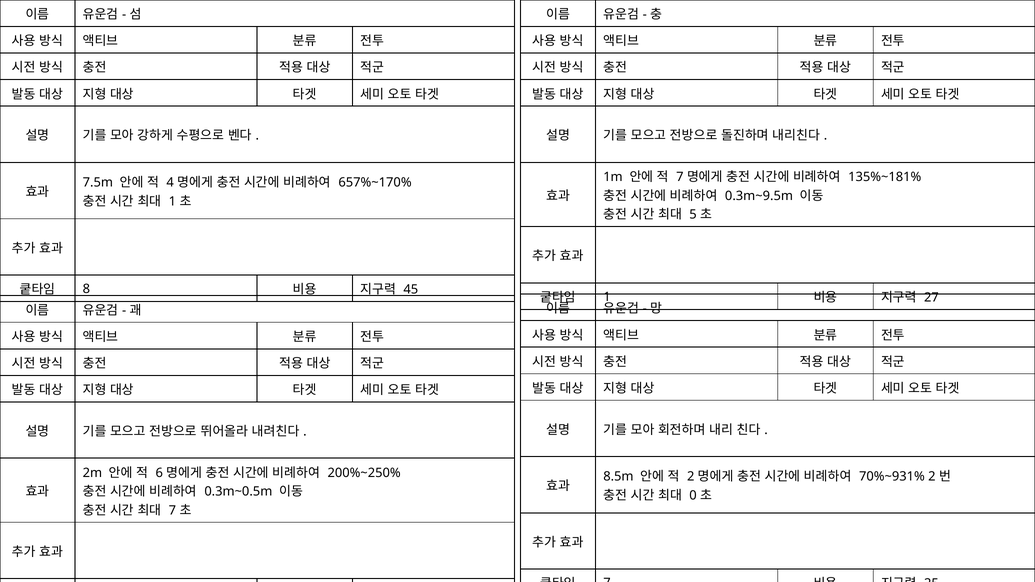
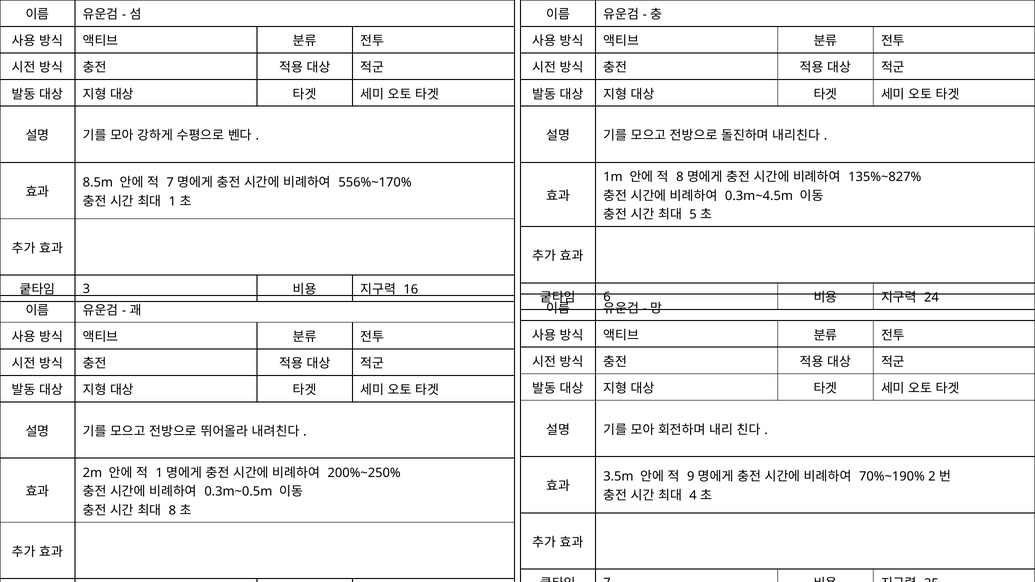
7 at (680, 177): 7 -> 8
135%~181%: 135%~181% -> 135%~827%
7.5m: 7.5m -> 8.5m
4 at (170, 183): 4 -> 7
657%~170%: 657%~170% -> 556%~170%
0.3m~9.5m: 0.3m~9.5m -> 0.3m~4.5m
8: 8 -> 3
45: 45 -> 16
1 at (607, 297): 1 -> 6
27: 27 -> 24
6 at (159, 473): 6 -> 1
8.5m: 8.5m -> 3.5m
2 at (691, 477): 2 -> 9
70%~931%: 70%~931% -> 70%~190%
0: 0 -> 4
7 at (172, 510): 7 -> 8
